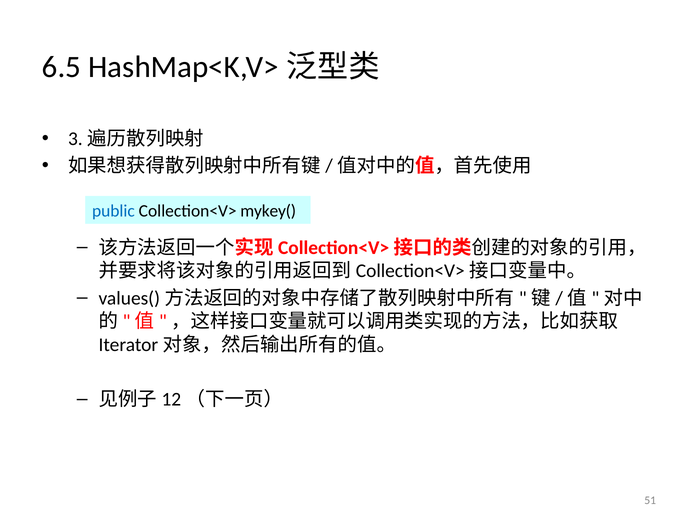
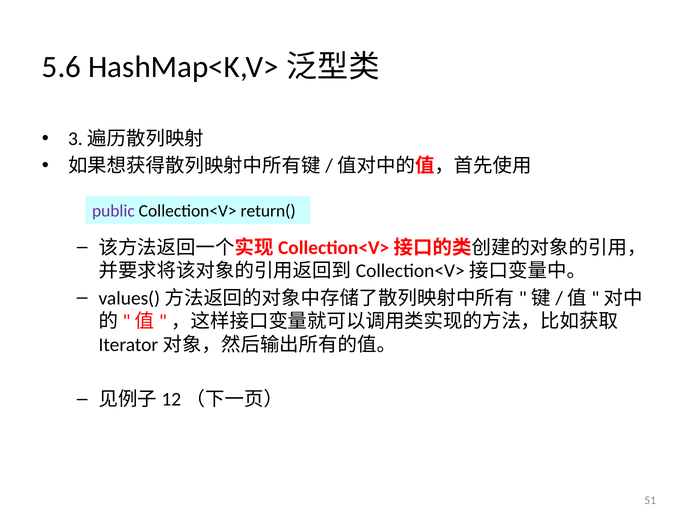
6.5: 6.5 -> 5.6
public colour: blue -> purple
mykey(: mykey( -> return(
